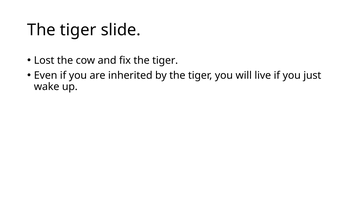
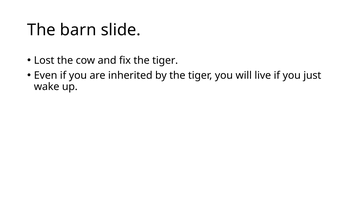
tiger at (78, 30): tiger -> barn
